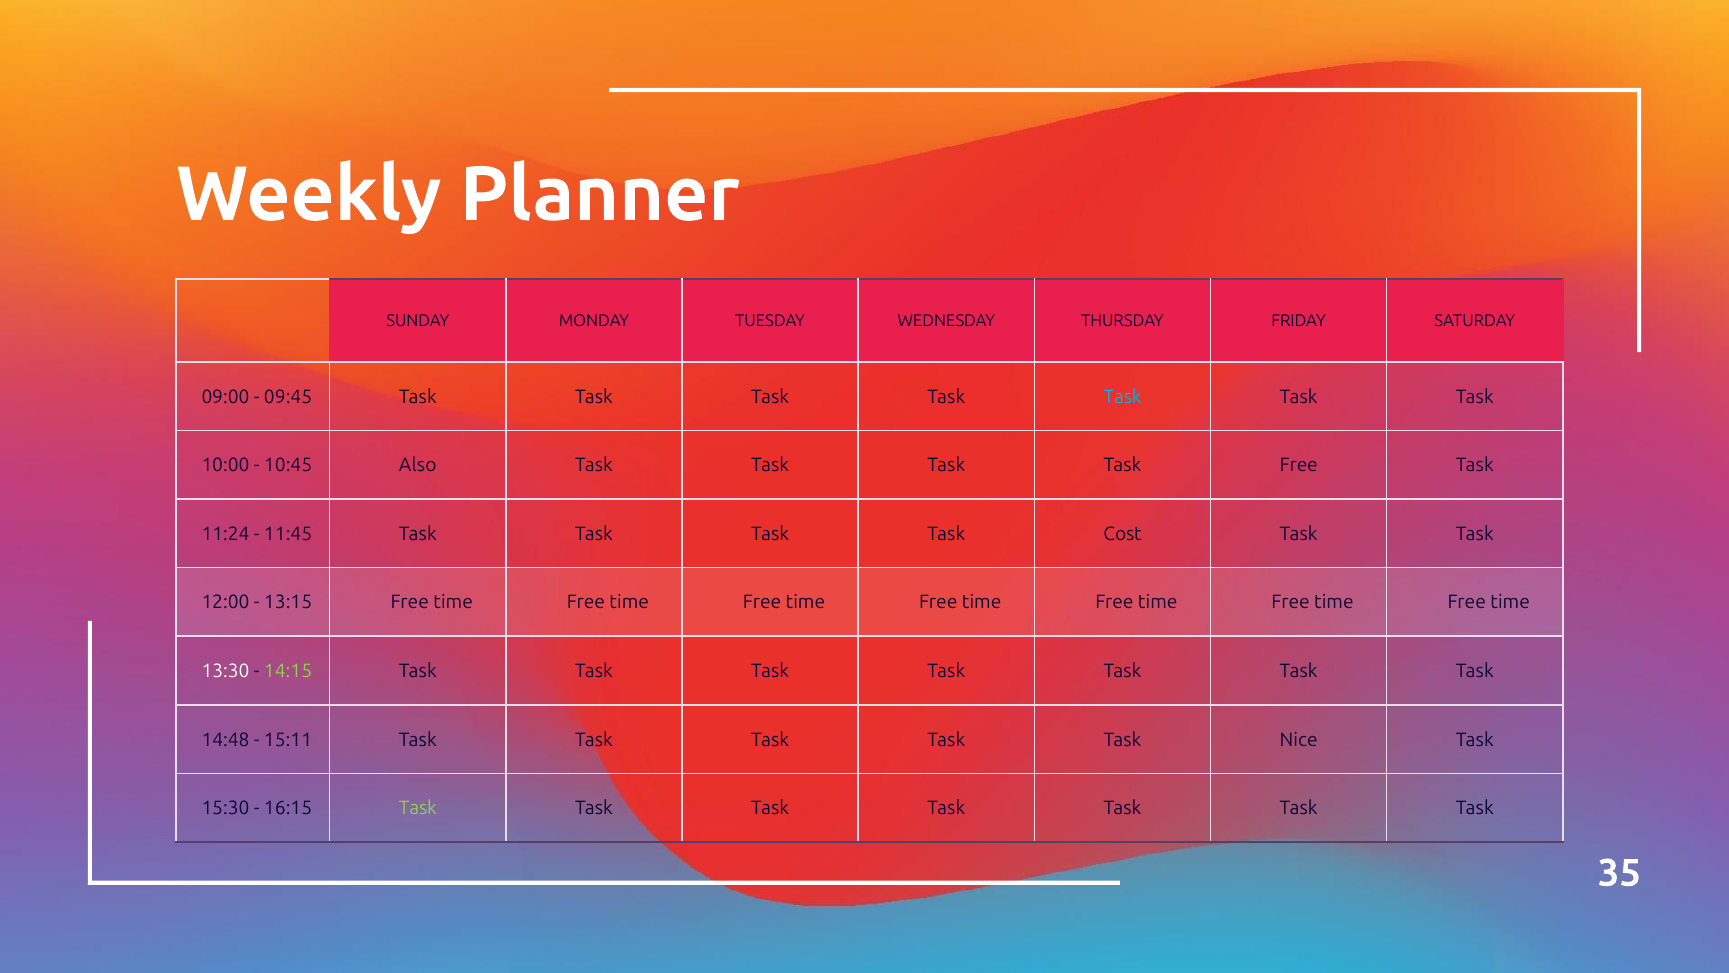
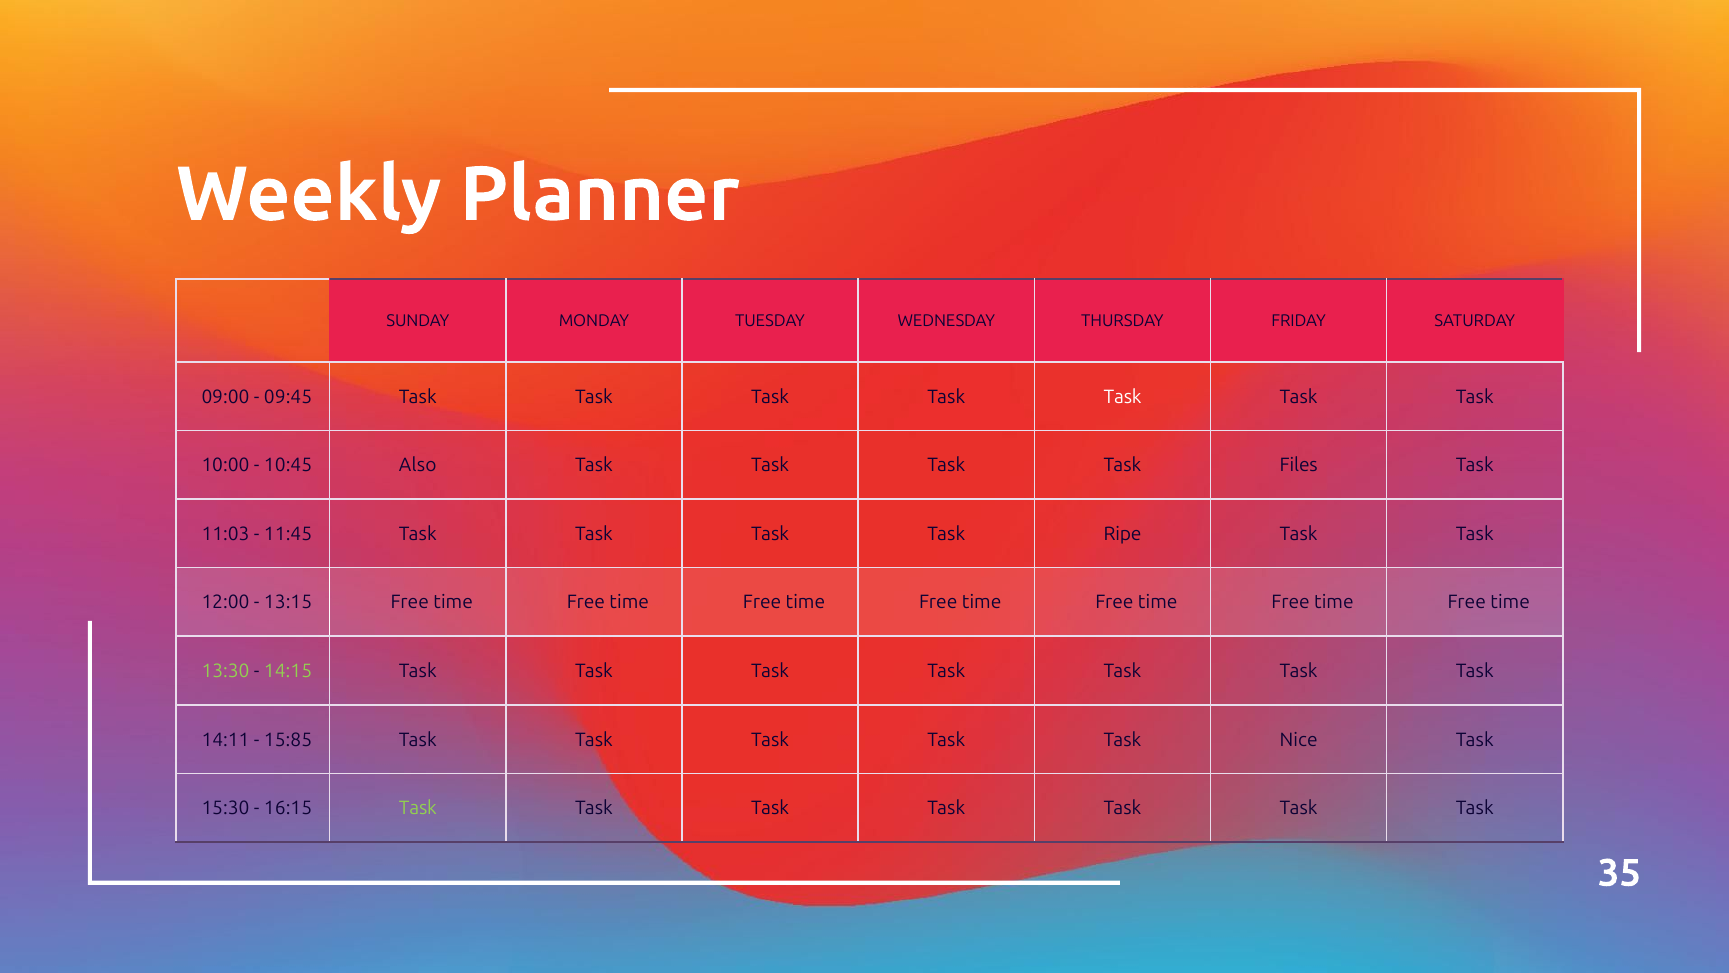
Task at (1123, 397) colour: light blue -> white
Free: Free -> Files
11:24: 11:24 -> 11:03
Cost: Cost -> Ripe
13:30 colour: white -> light green
14:48: 14:48 -> 14:11
15:11: 15:11 -> 15:85
